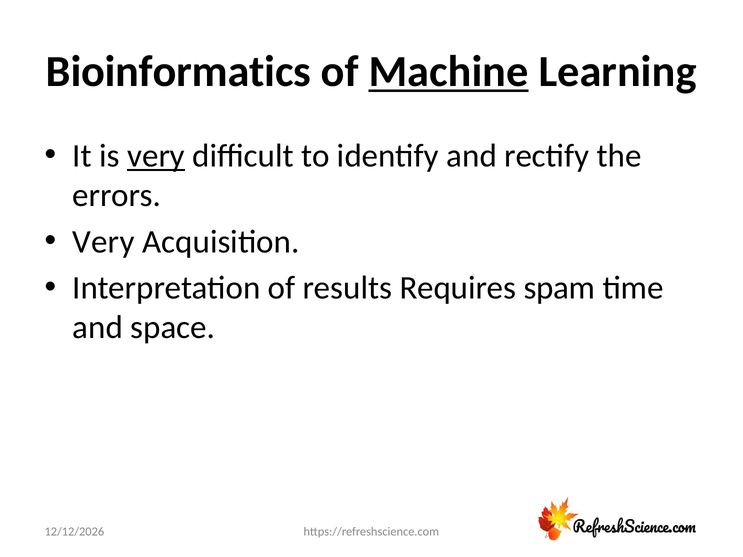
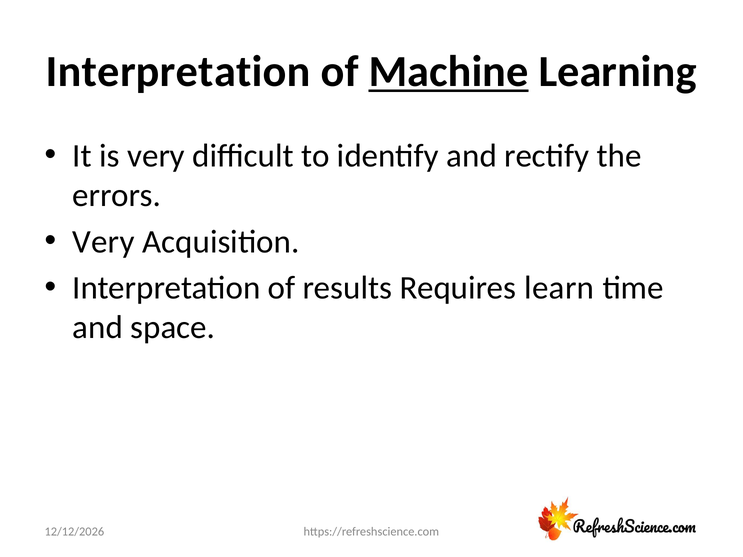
Bioinformatics at (178, 72): Bioinformatics -> Interpretation
very at (156, 156) underline: present -> none
spam: spam -> learn
